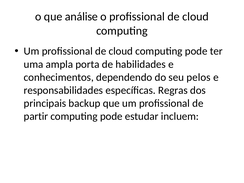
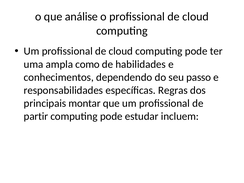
porta: porta -> como
pelos: pelos -> passo
backup: backup -> montar
